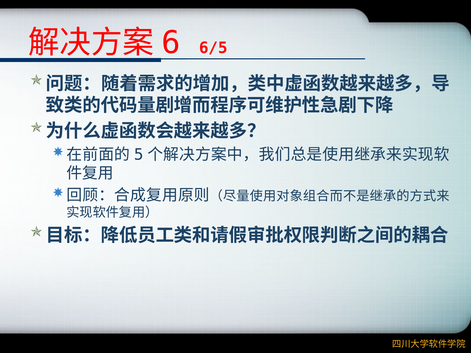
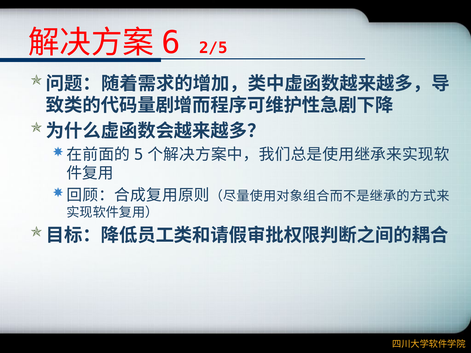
6/5: 6/5 -> 2/5
